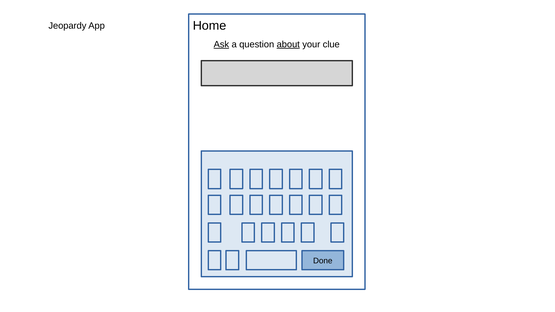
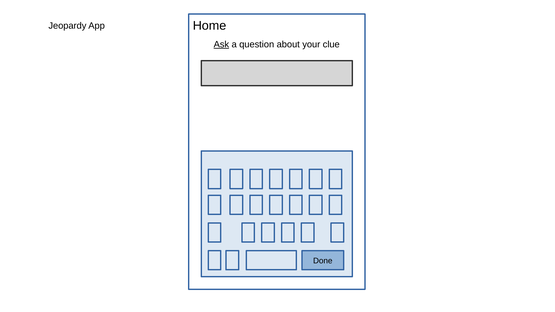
about underline: present -> none
